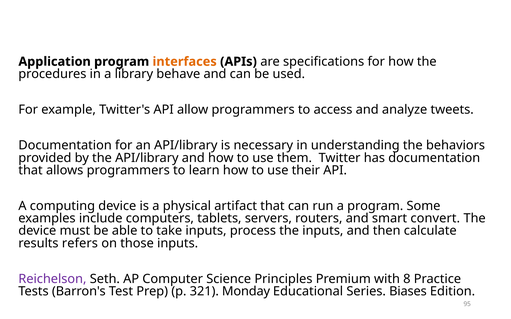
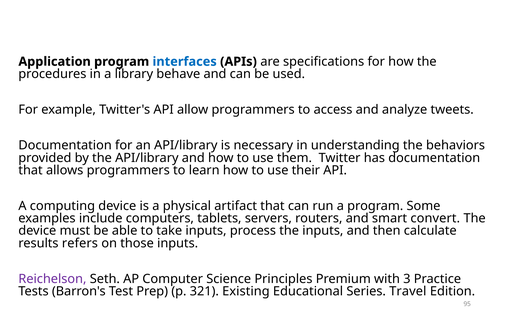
interfaces colour: orange -> blue
8: 8 -> 3
Monday: Monday -> Existing
Biases: Biases -> Travel
